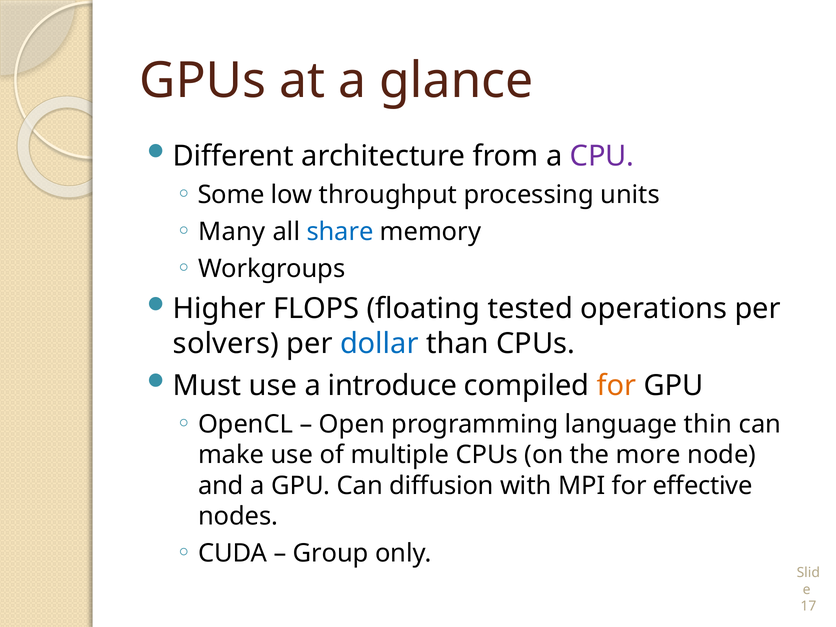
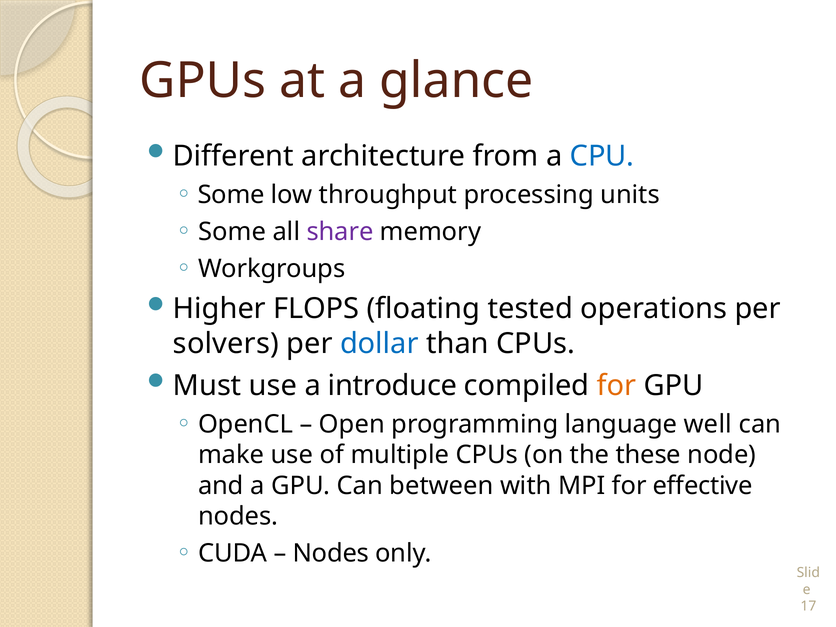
CPU colour: purple -> blue
Many at (232, 232): Many -> Some
share colour: blue -> purple
thin: thin -> well
more: more -> these
diffusion: diffusion -> between
Group at (331, 553): Group -> Nodes
